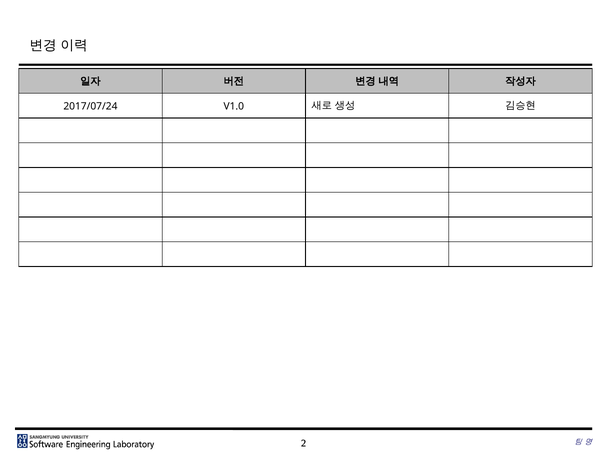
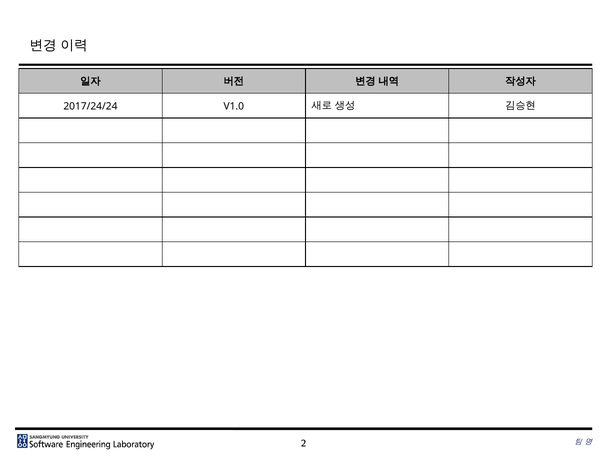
2017/07/24: 2017/07/24 -> 2017/24/24
